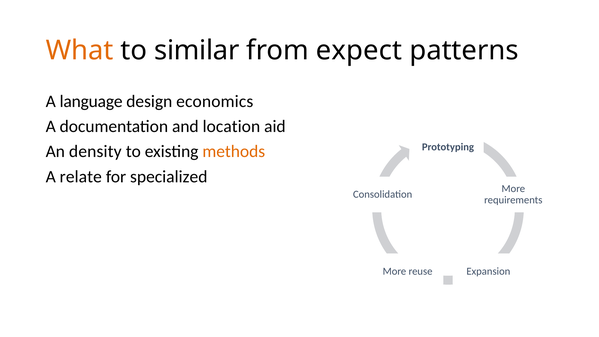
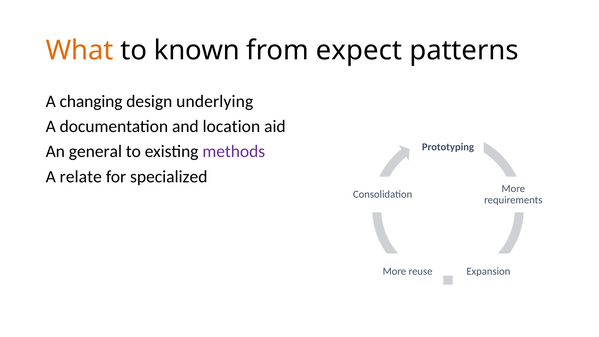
similar: similar -> known
language: language -> changing
economics: economics -> underlying
density: density -> general
methods colour: orange -> purple
